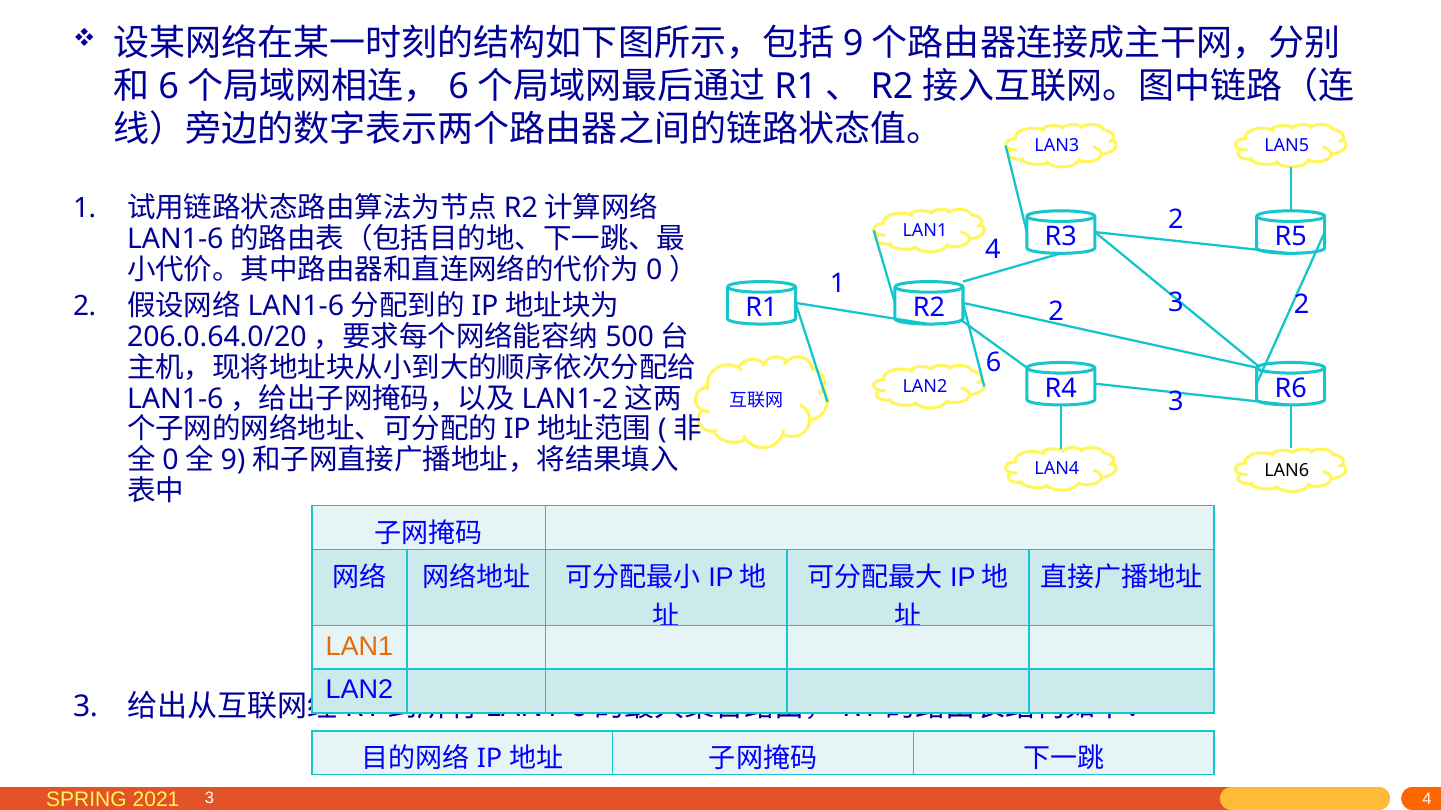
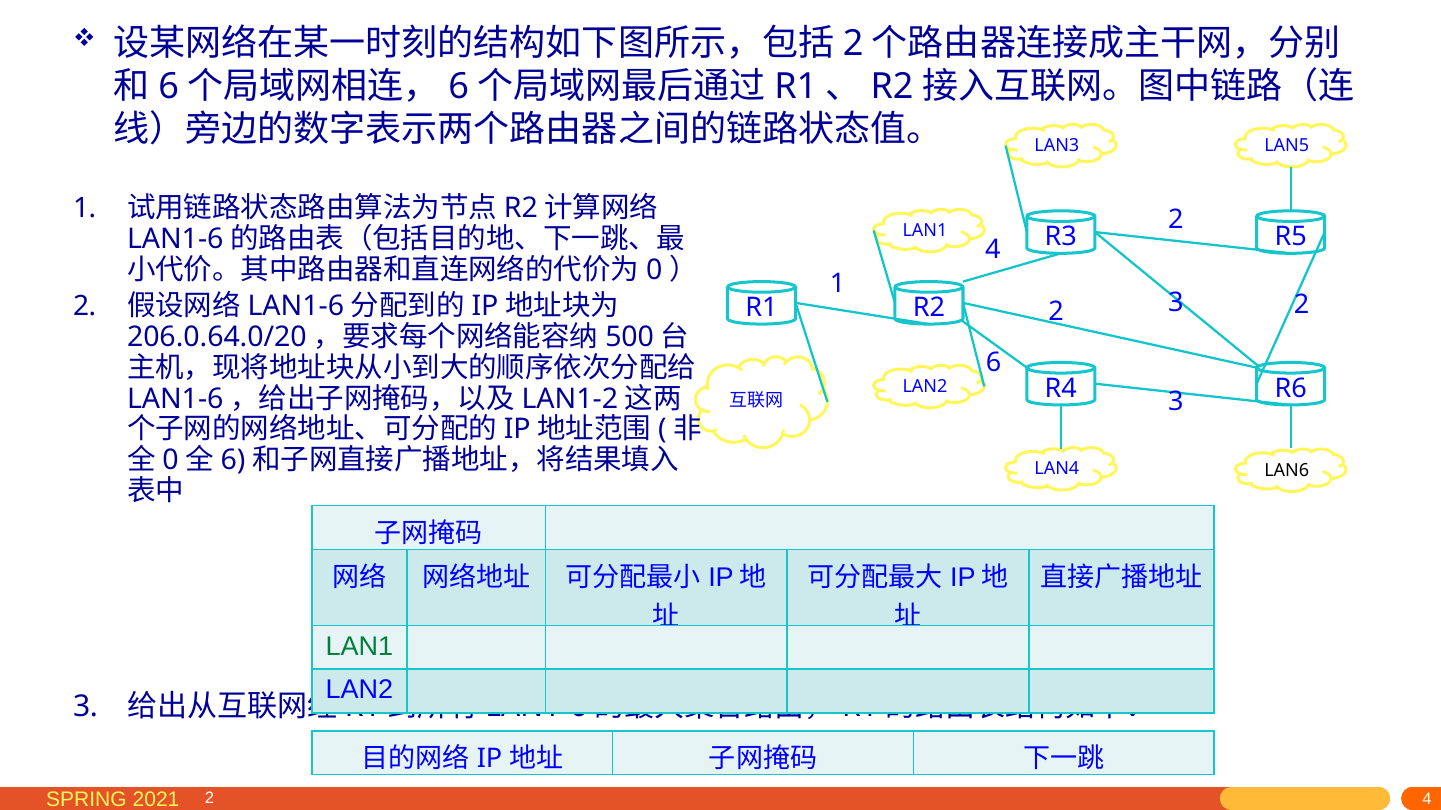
9 at (853, 43): 9 -> 2
9 at (233, 461): 9 -> 6
LAN1 at (359, 647) colour: orange -> green
3 at (210, 799): 3 -> 2
